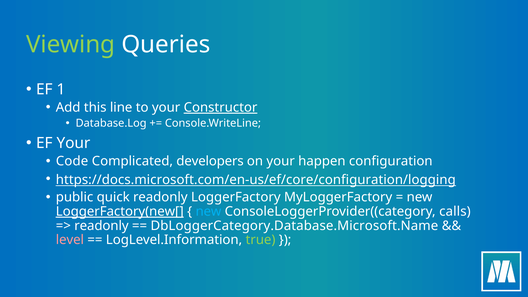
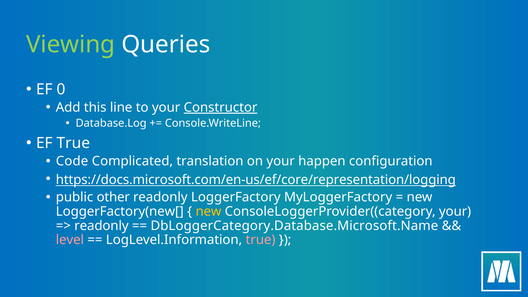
1: 1 -> 0
EF Your: Your -> True
developers: developers -> translation
https://docs.microsoft.com/en-us/ef/core/configuration/logging: https://docs.microsoft.com/en-us/ef/core/configuration/logging -> https://docs.microsoft.com/en-us/ef/core/representation/logging
quick: quick -> other
LoggerFactory(new[ underline: present -> none
new at (208, 211) colour: light blue -> yellow
ConsoleLoggerProvider((category calls: calls -> your
true at (261, 240) colour: light green -> pink
